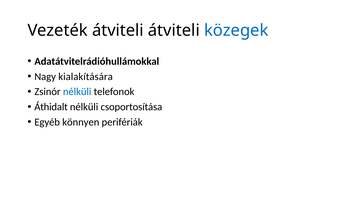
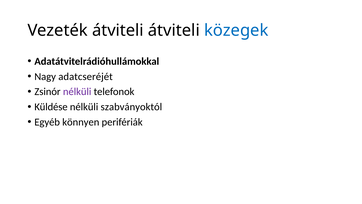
kialakítására: kialakítására -> adatcseréjét
nélküli at (77, 92) colour: blue -> purple
Áthidalt: Áthidalt -> Küldése
csoportosítása: csoportosítása -> szabványoktól
